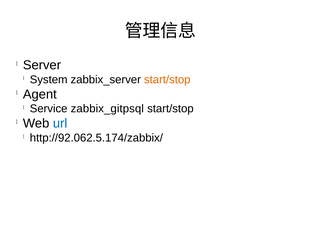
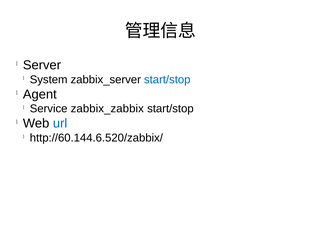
start/stop at (167, 79) colour: orange -> blue
zabbix_gitpsql: zabbix_gitpsql -> zabbix_zabbix
http://92.062.5.174/zabbix/: http://92.062.5.174/zabbix/ -> http://60.144.6.520/zabbix/
